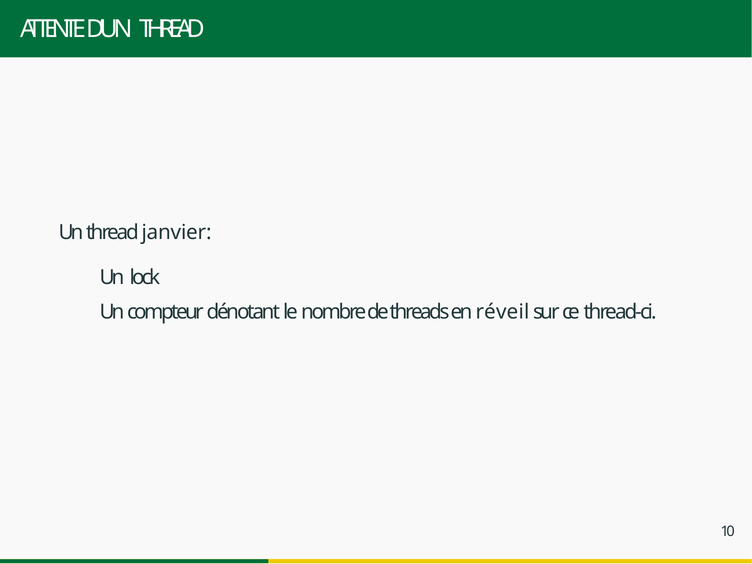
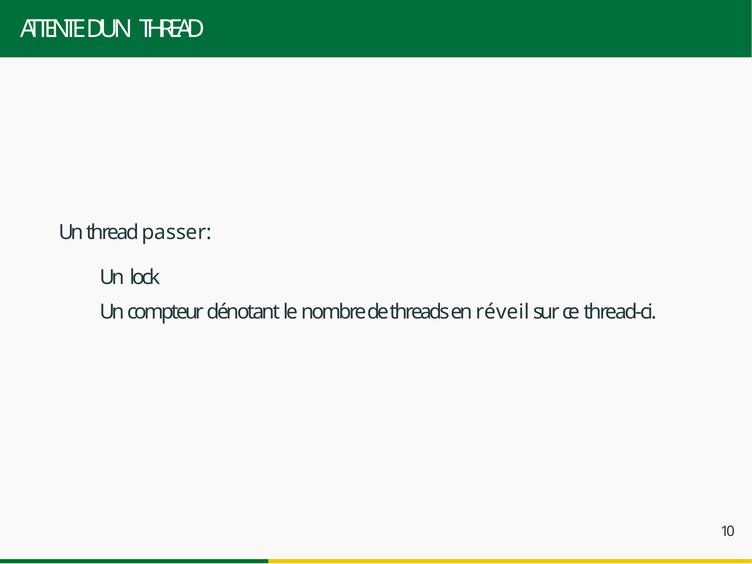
janvier: janvier -> passer
